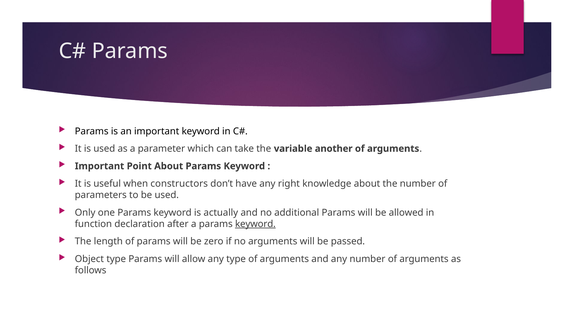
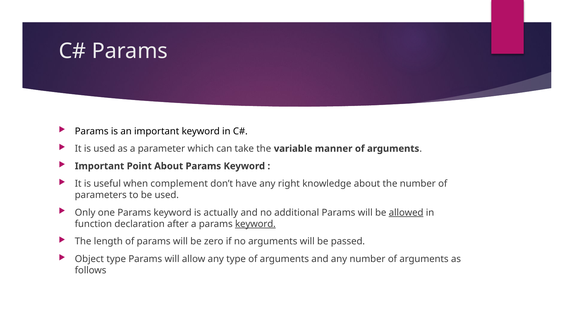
another: another -> manner
constructors: constructors -> complement
allowed underline: none -> present
